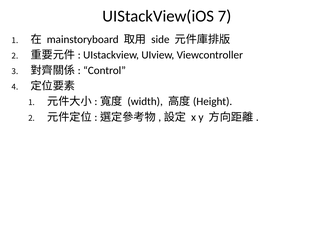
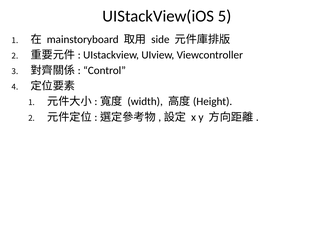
7: 7 -> 5
